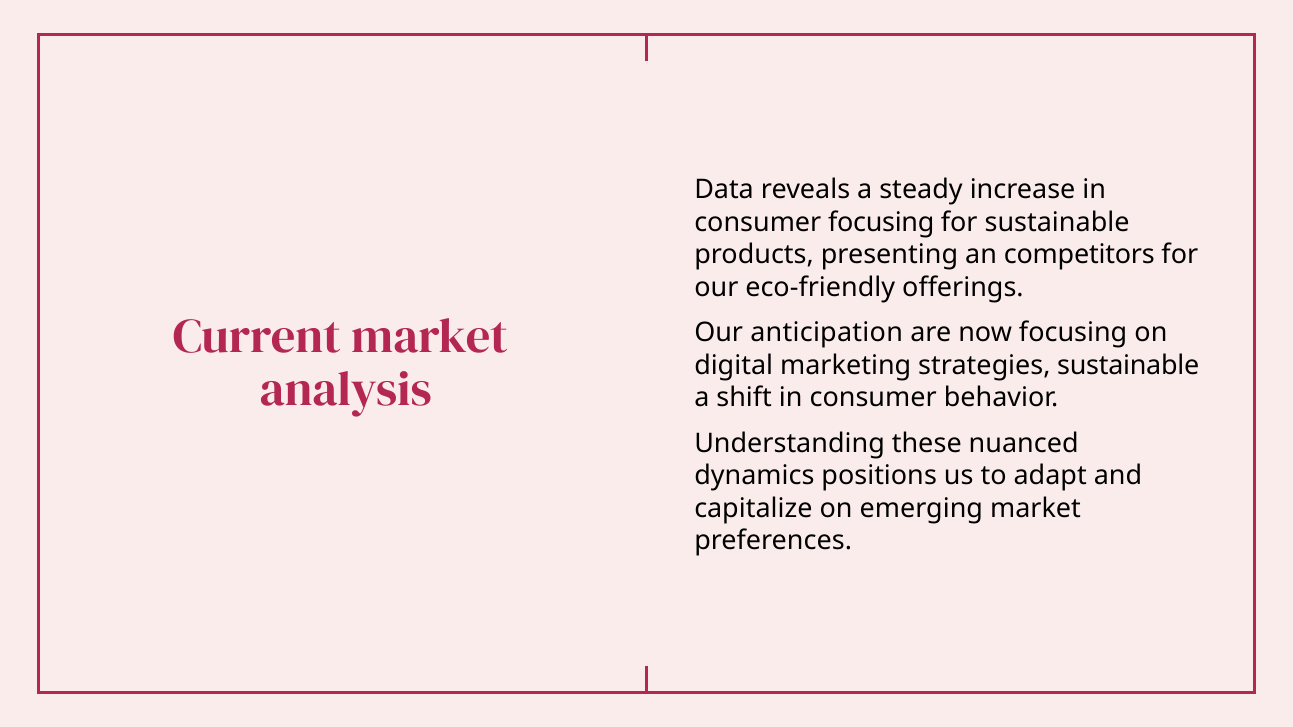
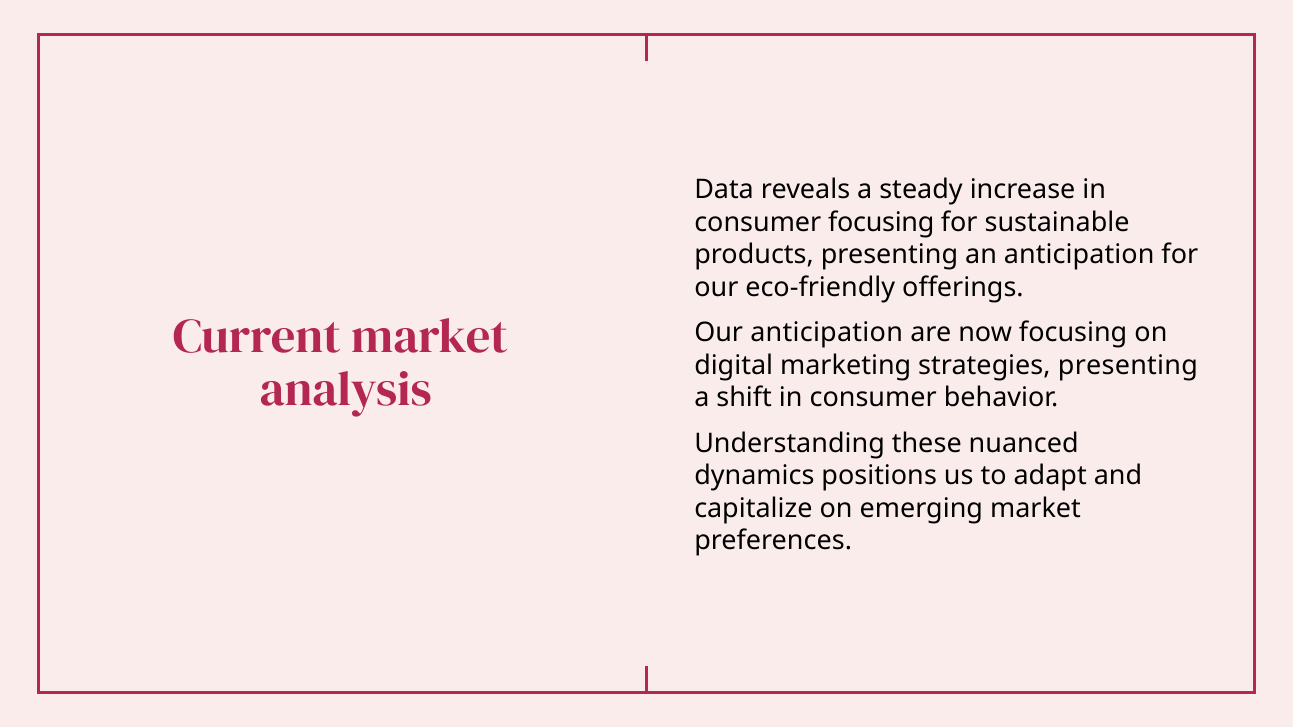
an competitors: competitors -> anticipation
strategies sustainable: sustainable -> presenting
